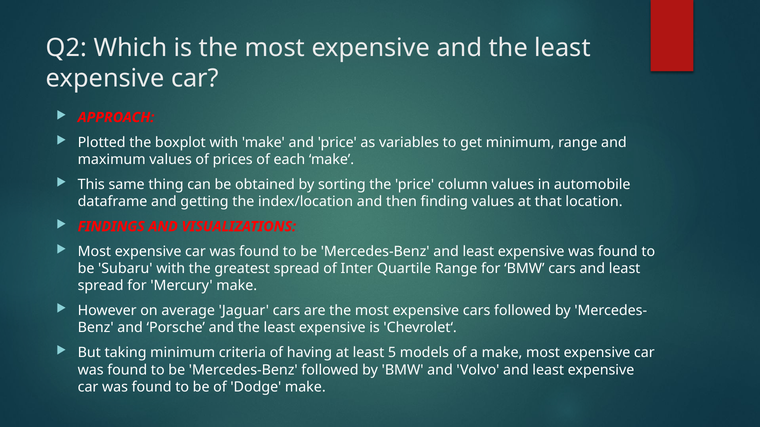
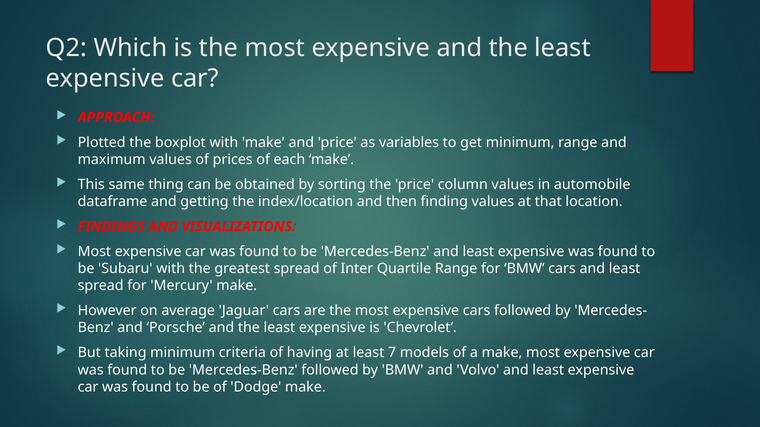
5: 5 -> 7
